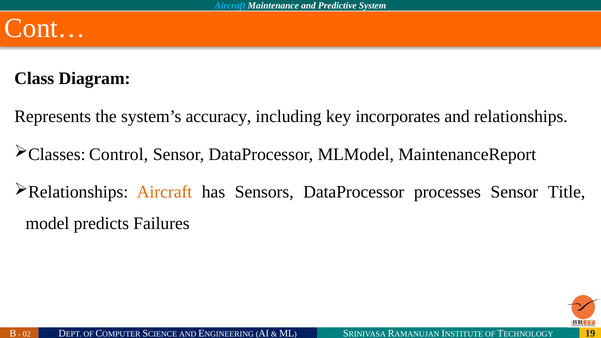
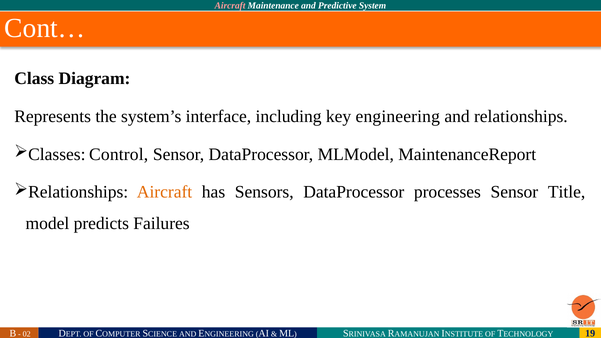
Aircraft at (230, 6) colour: light blue -> pink
accuracy: accuracy -> interface
incorporates: incorporates -> engineering
